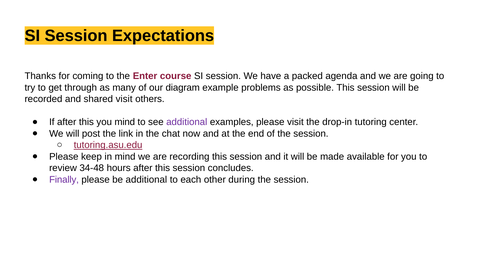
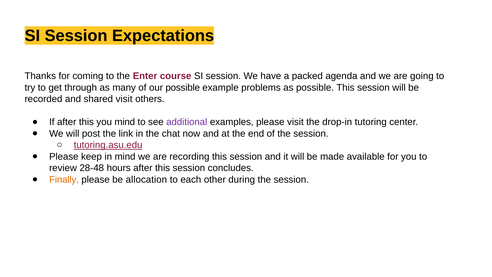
our diagram: diagram -> possible
34-48: 34-48 -> 28-48
Finally colour: purple -> orange
be additional: additional -> allocation
